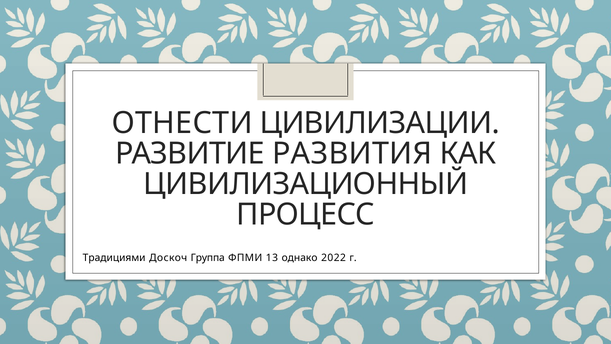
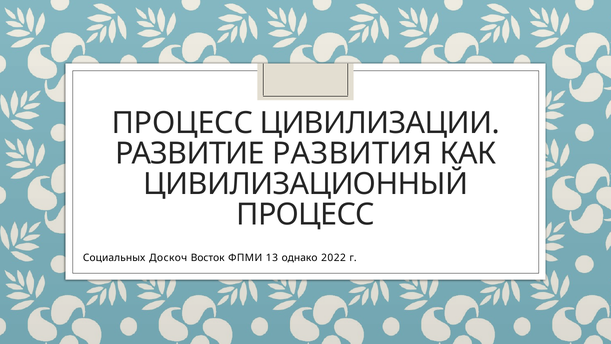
ОТНЕСТИ at (182, 123): ОТНЕСТИ -> ПРОЦЕСС
Традициями: Традициями -> Социальных
Группа: Группа -> Восток
